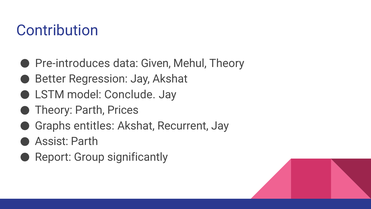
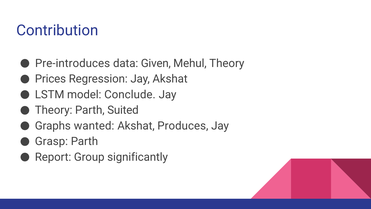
Better: Better -> Prices
Prices: Prices -> Suited
entitles: entitles -> wanted
Recurrent: Recurrent -> Produces
Assist: Assist -> Grasp
